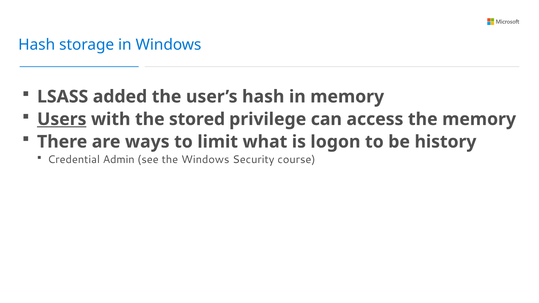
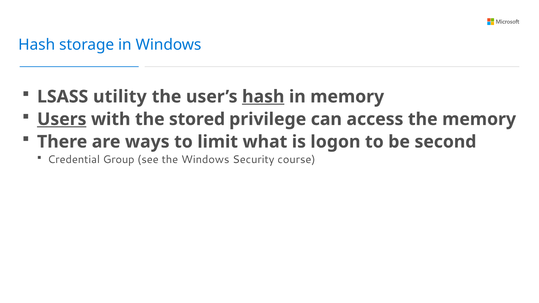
added: added -> utility
hash at (263, 97) underline: none -> present
history: history -> second
Admin: Admin -> Group
